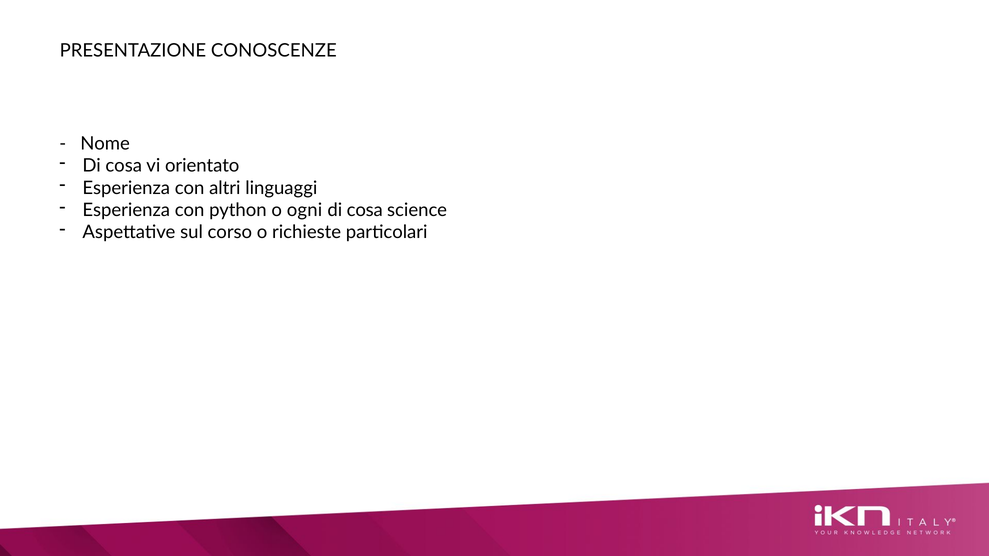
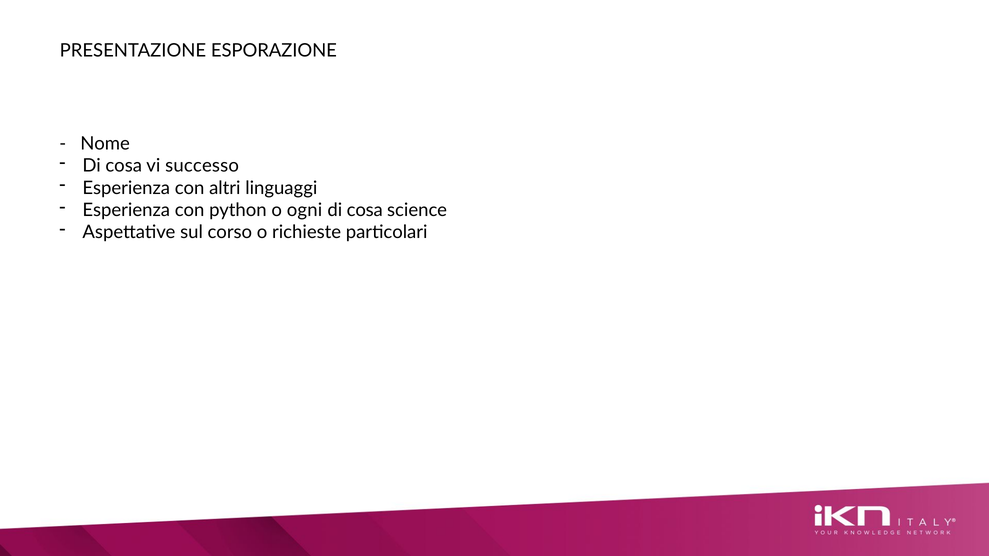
CONOSCENZE: CONOSCENZE -> ESPORAZIONE
orientato: orientato -> successo
